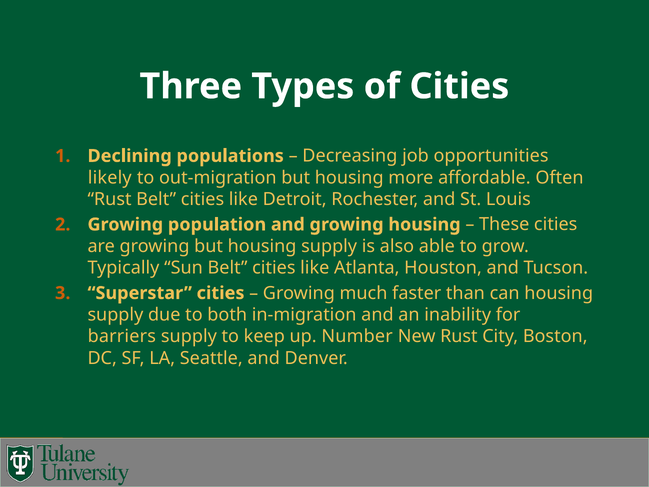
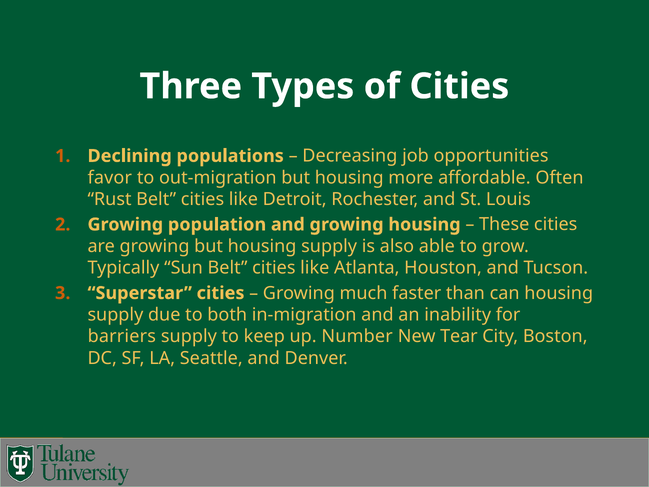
likely: likely -> favor
New Rust: Rust -> Tear
